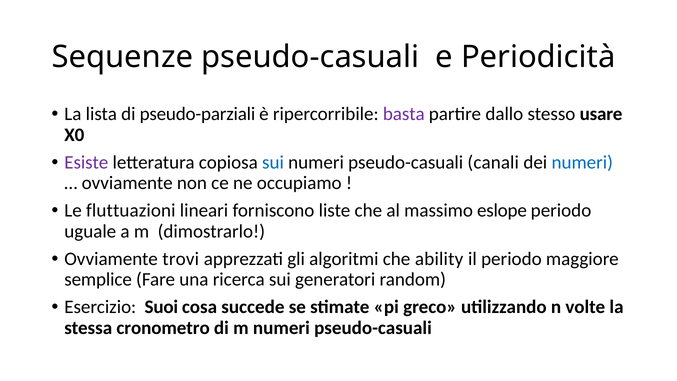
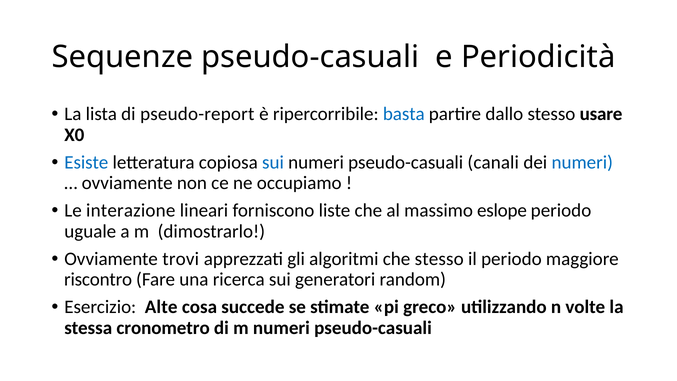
pseudo-parziali: pseudo-parziali -> pseudo-report
basta colour: purple -> blue
Esiste colour: purple -> blue
fluttuazioni: fluttuazioni -> interazione
che ability: ability -> stesso
semplice: semplice -> riscontro
Suoi: Suoi -> Alte
